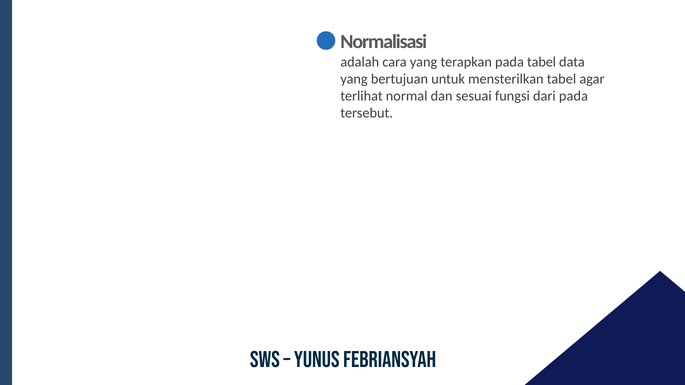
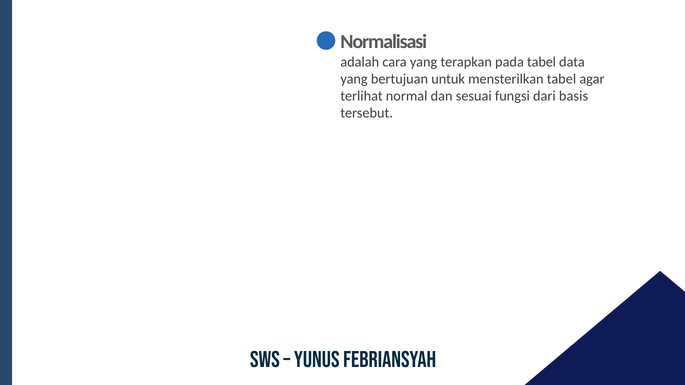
dari pada: pada -> basis
